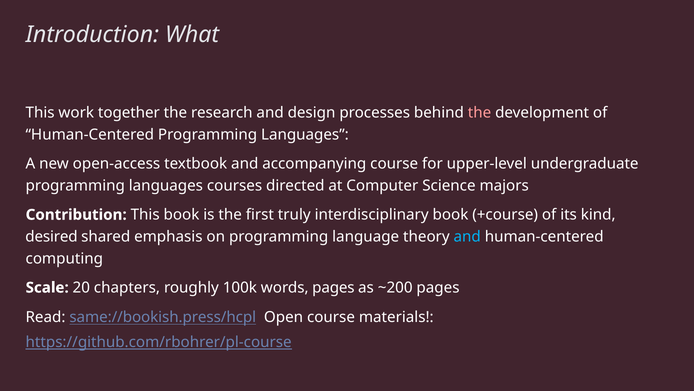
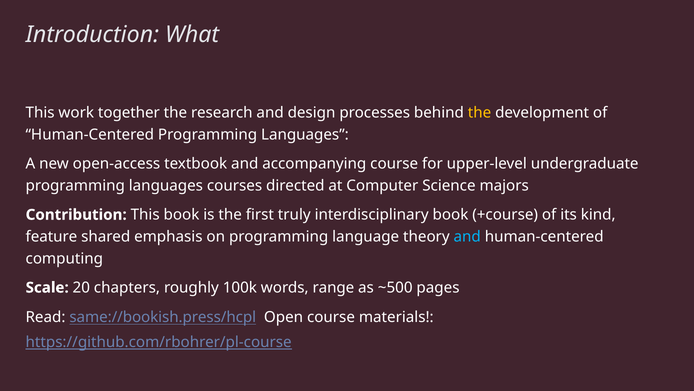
the at (479, 113) colour: pink -> yellow
desired: desired -> feature
words pages: pages -> range
~200: ~200 -> ~500
